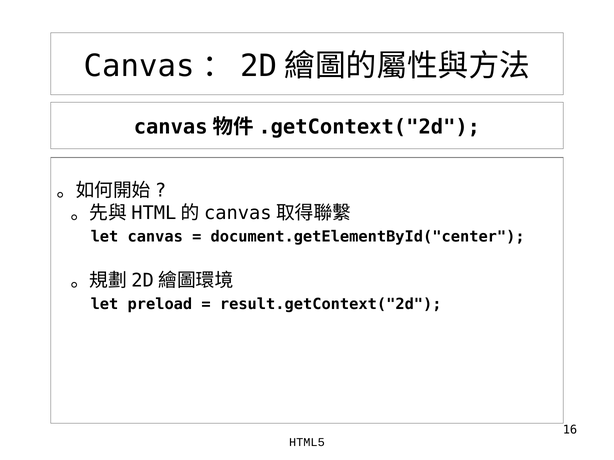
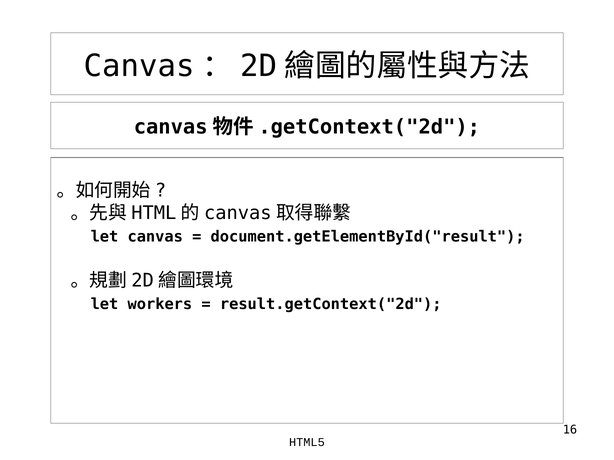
document.getElementById("center: document.getElementById("center -> document.getElementById("result
preload: preload -> workers
